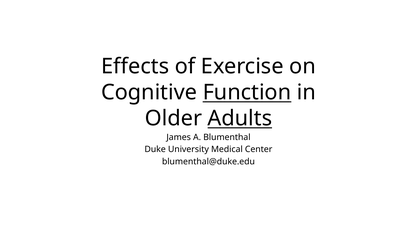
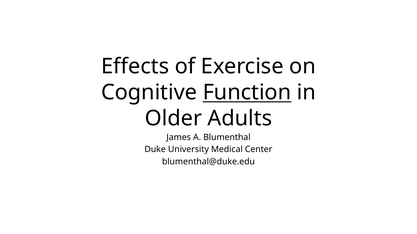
Adults underline: present -> none
